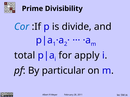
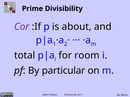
Cor colour: blue -> purple
divide: divide -> about
apply: apply -> room
